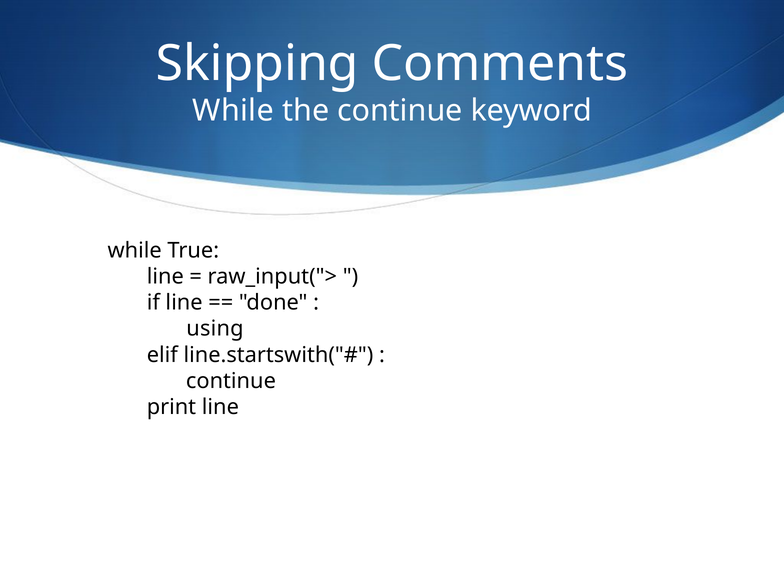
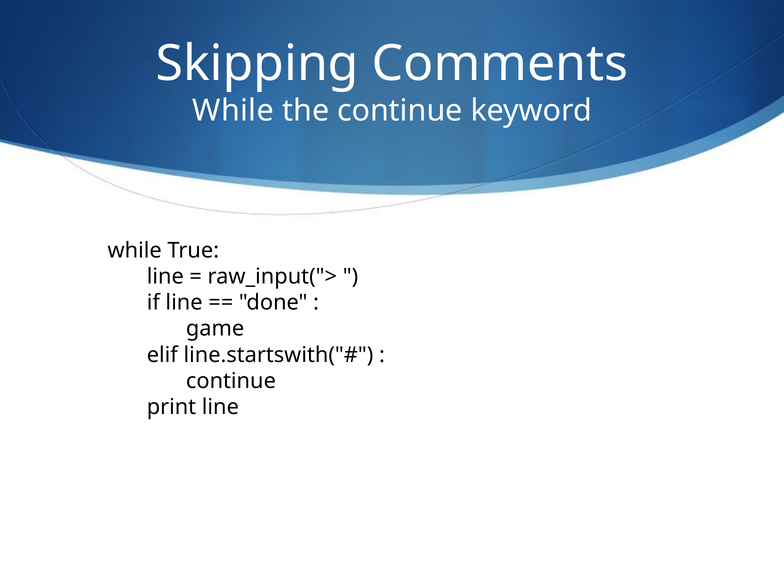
using: using -> game
